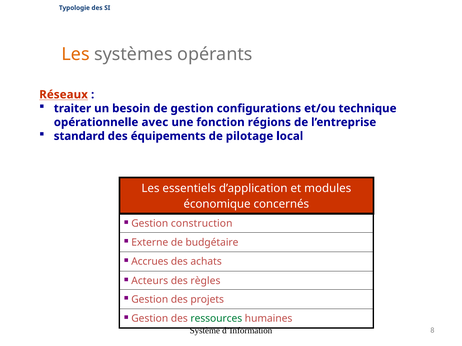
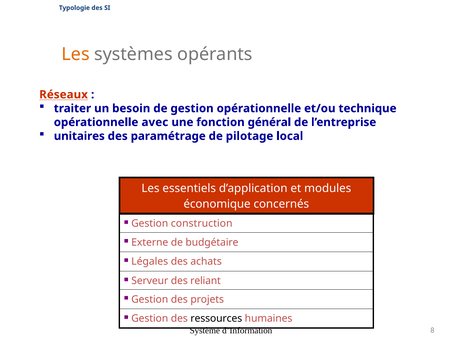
gestion configurations: configurations -> opérationnelle
régions: régions -> général
standard: standard -> unitaires
équipements: équipements -> paramétrage
Accrues: Accrues -> Légales
Acteurs: Acteurs -> Serveur
règles: règles -> reliant
ressources colour: green -> black
